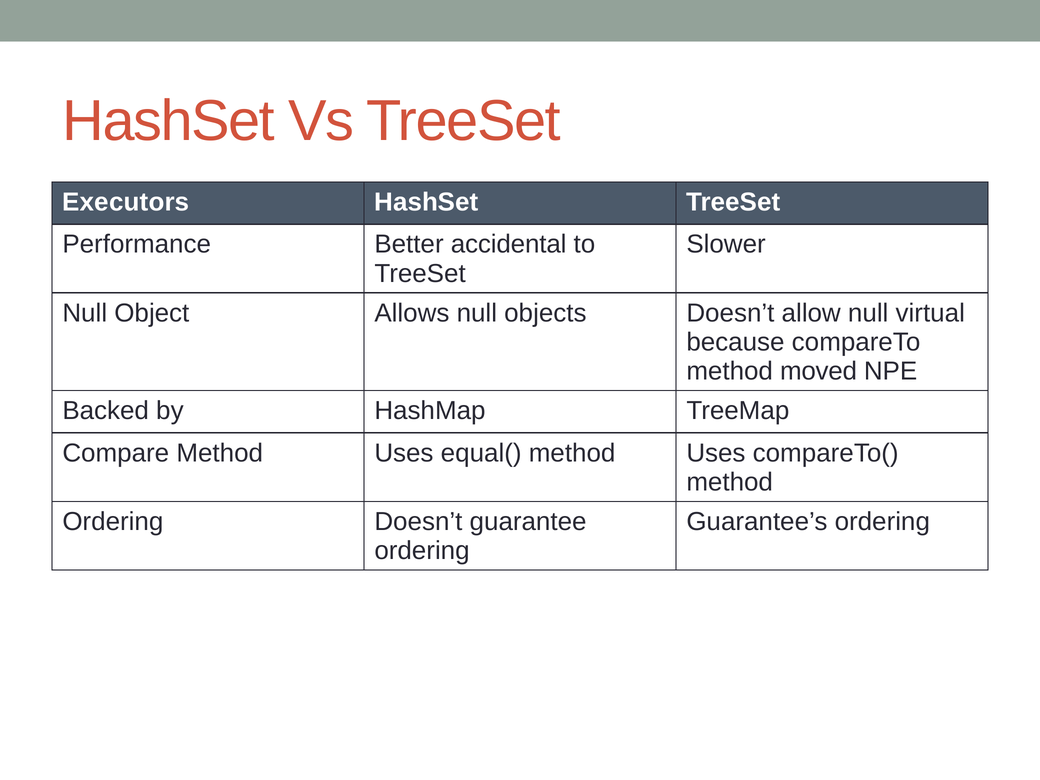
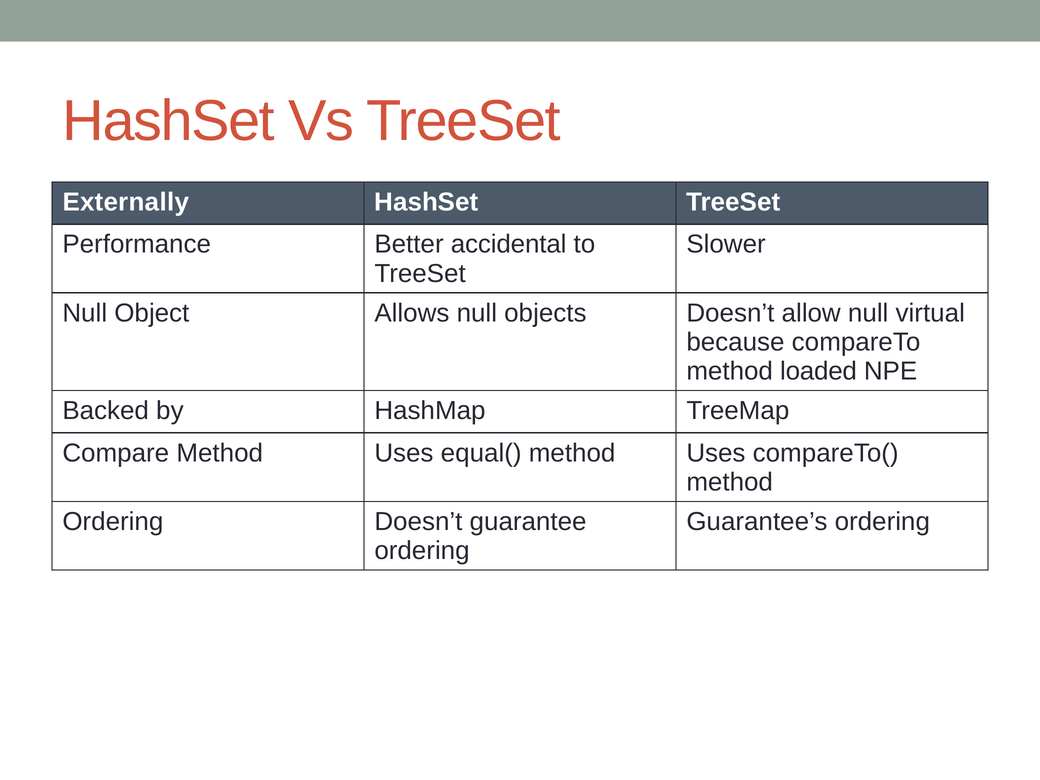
Executors: Executors -> Externally
moved: moved -> loaded
